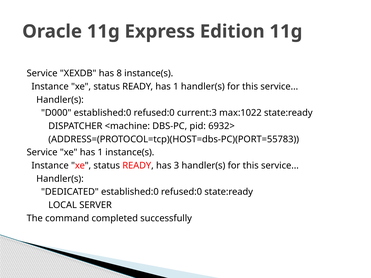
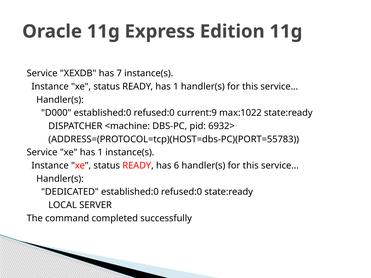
8: 8 -> 7
current:3: current:3 -> current:9
3: 3 -> 6
